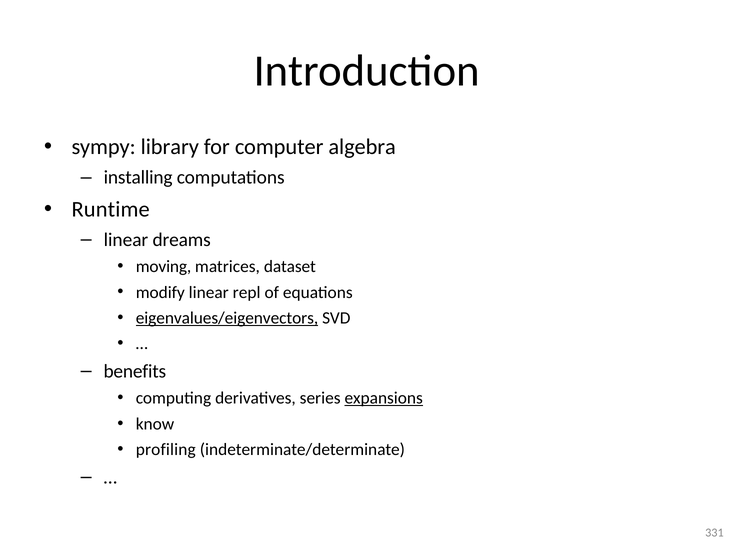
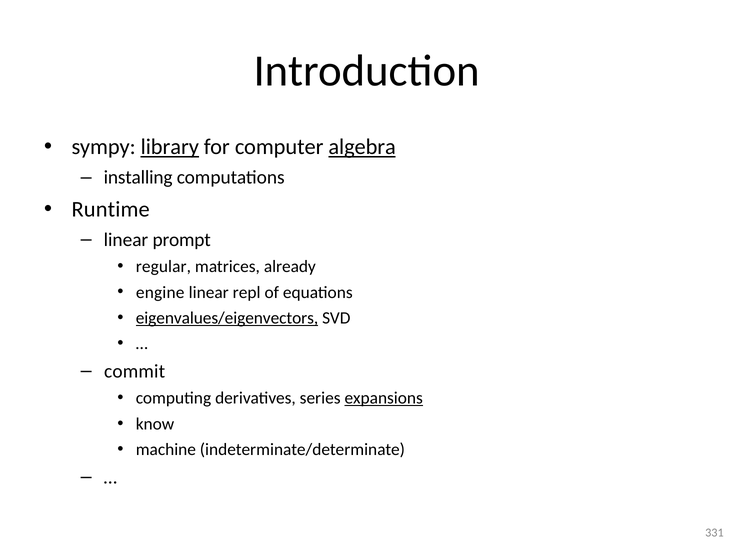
library underline: none -> present
algebra underline: none -> present
dreams: dreams -> prompt
moving: moving -> regular
dataset: dataset -> already
modify: modify -> engine
benefits: benefits -> commit
profiling: profiling -> machine
